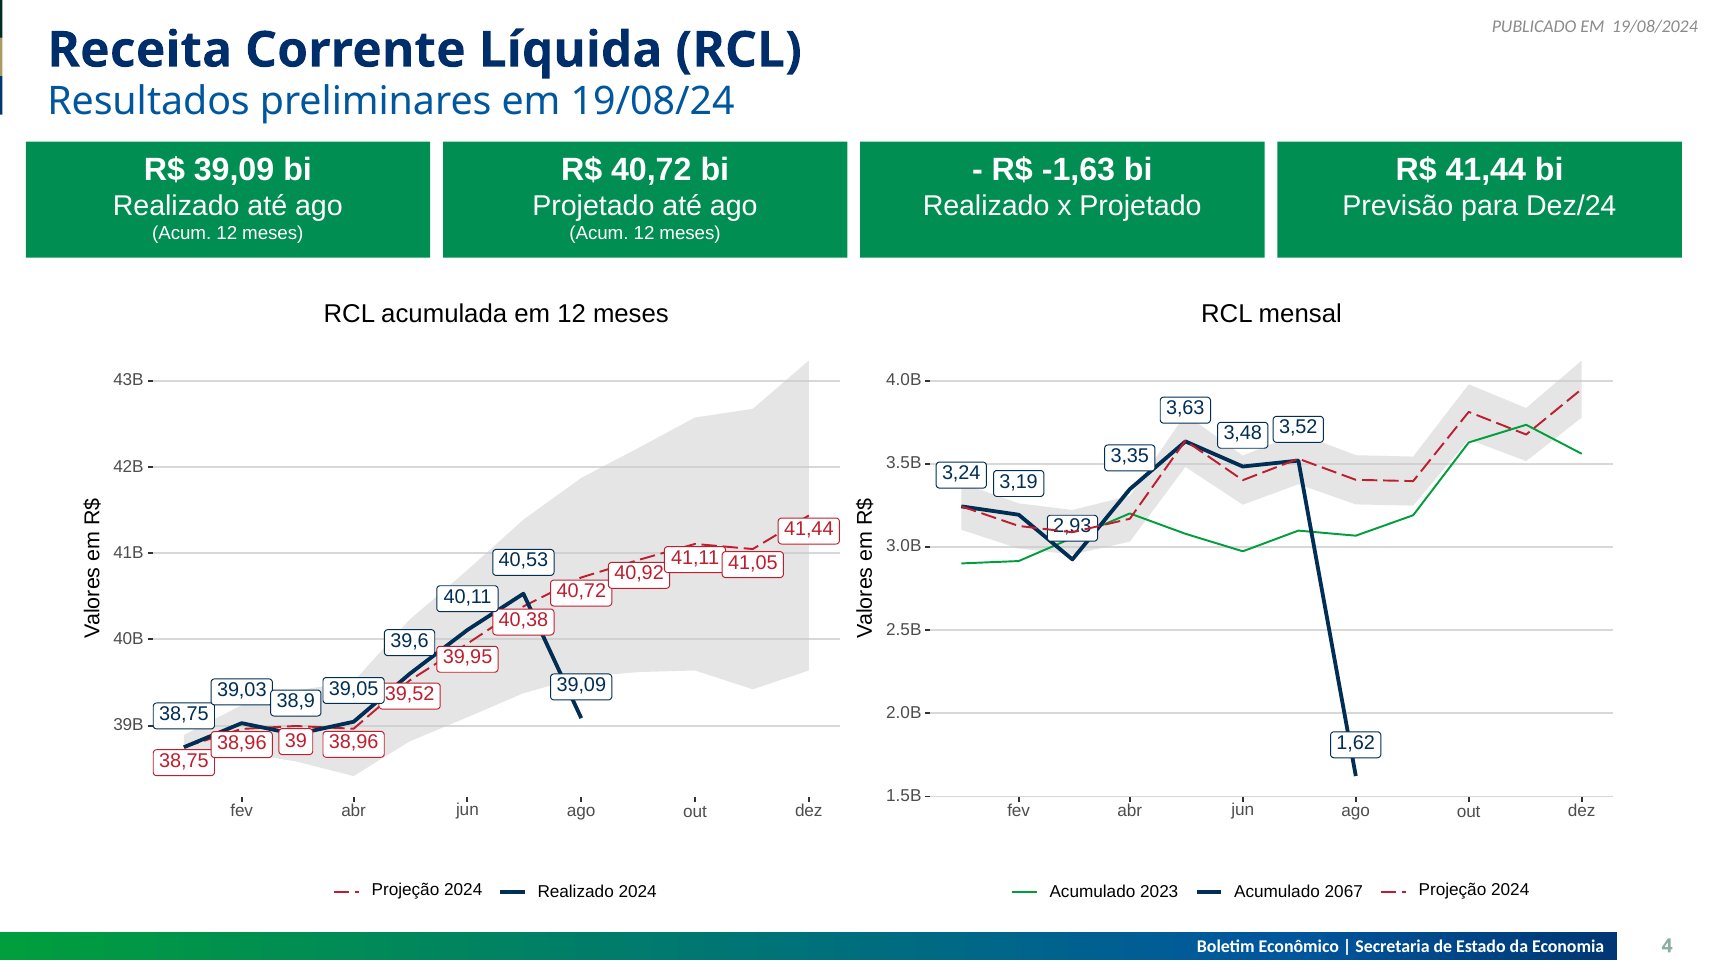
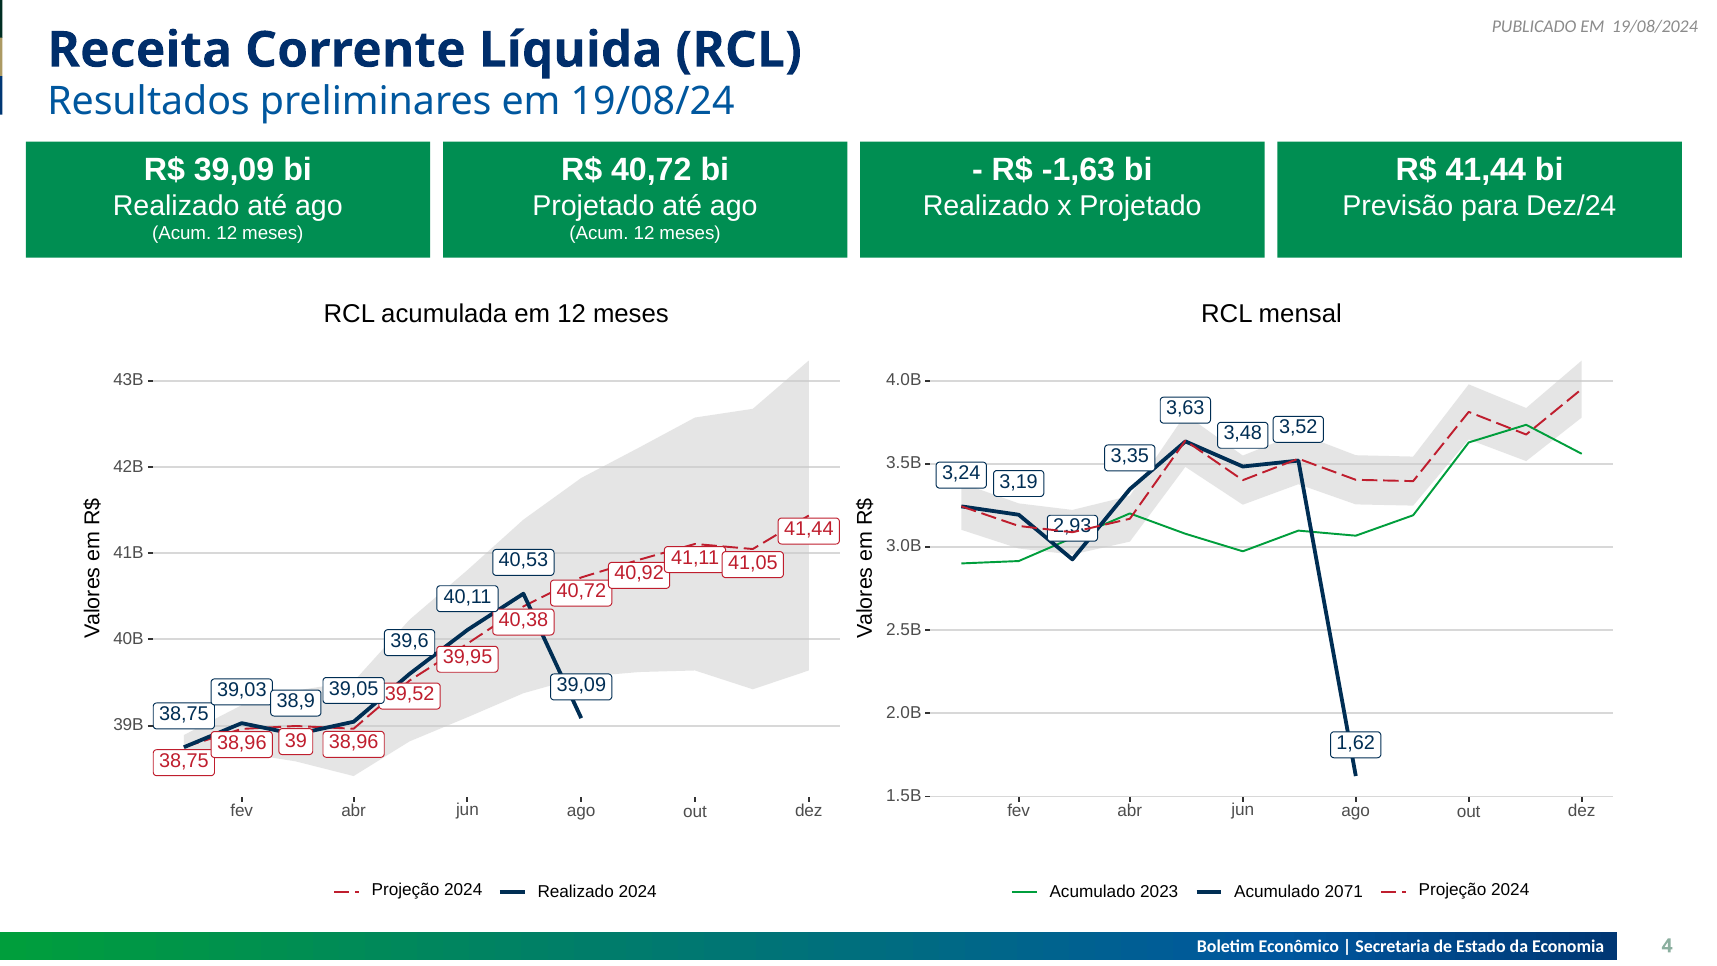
2067: 2067 -> 2071
